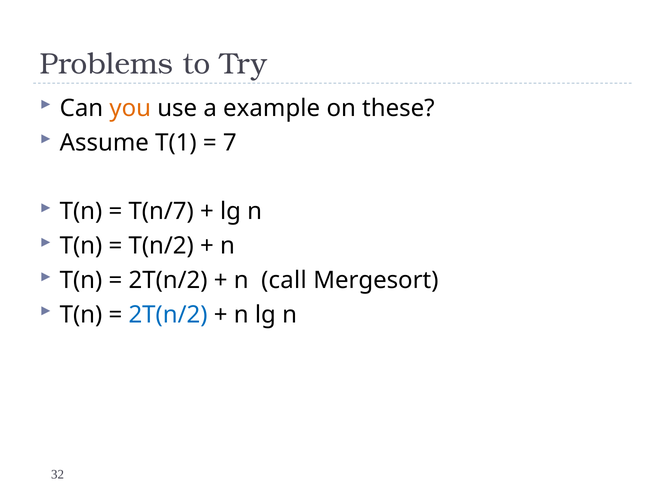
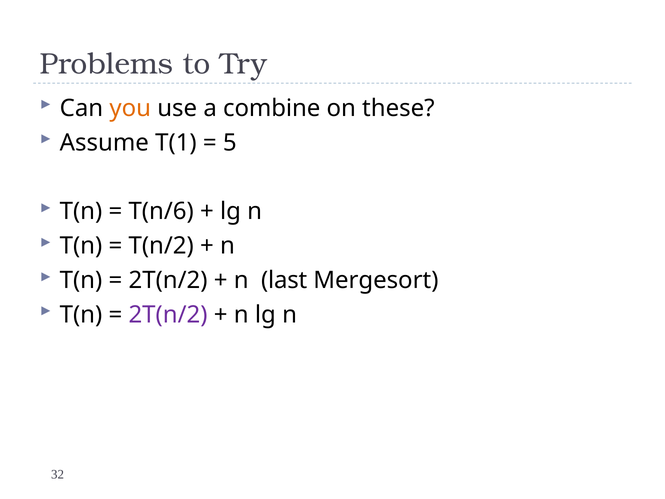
example: example -> combine
7: 7 -> 5
T(n/7: T(n/7 -> T(n/6
call: call -> last
2T(n/2 at (168, 315) colour: blue -> purple
